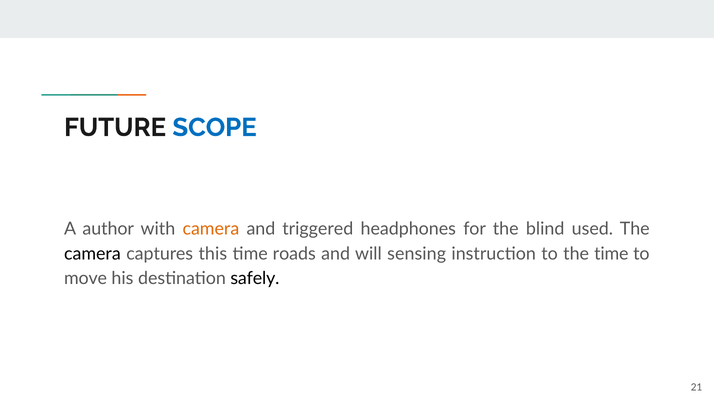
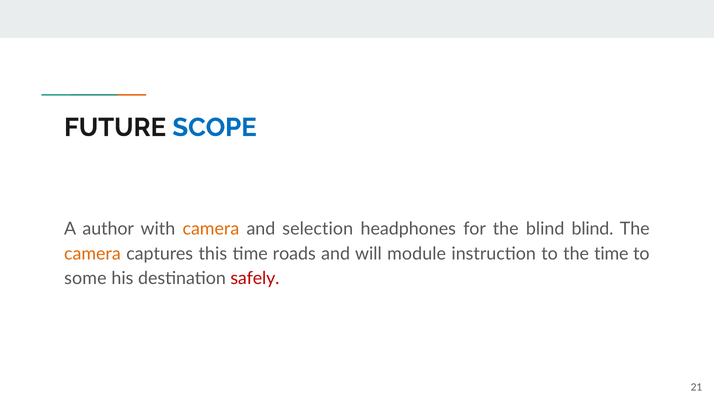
triggered: triggered -> selection
blind used: used -> blind
camera at (92, 253) colour: black -> orange
sensing: sensing -> module
move: move -> some
safely colour: black -> red
